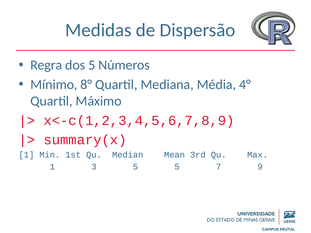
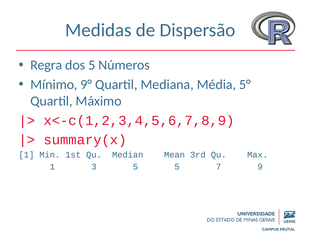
8°: 8° -> 9°
4°: 4° -> 5°
